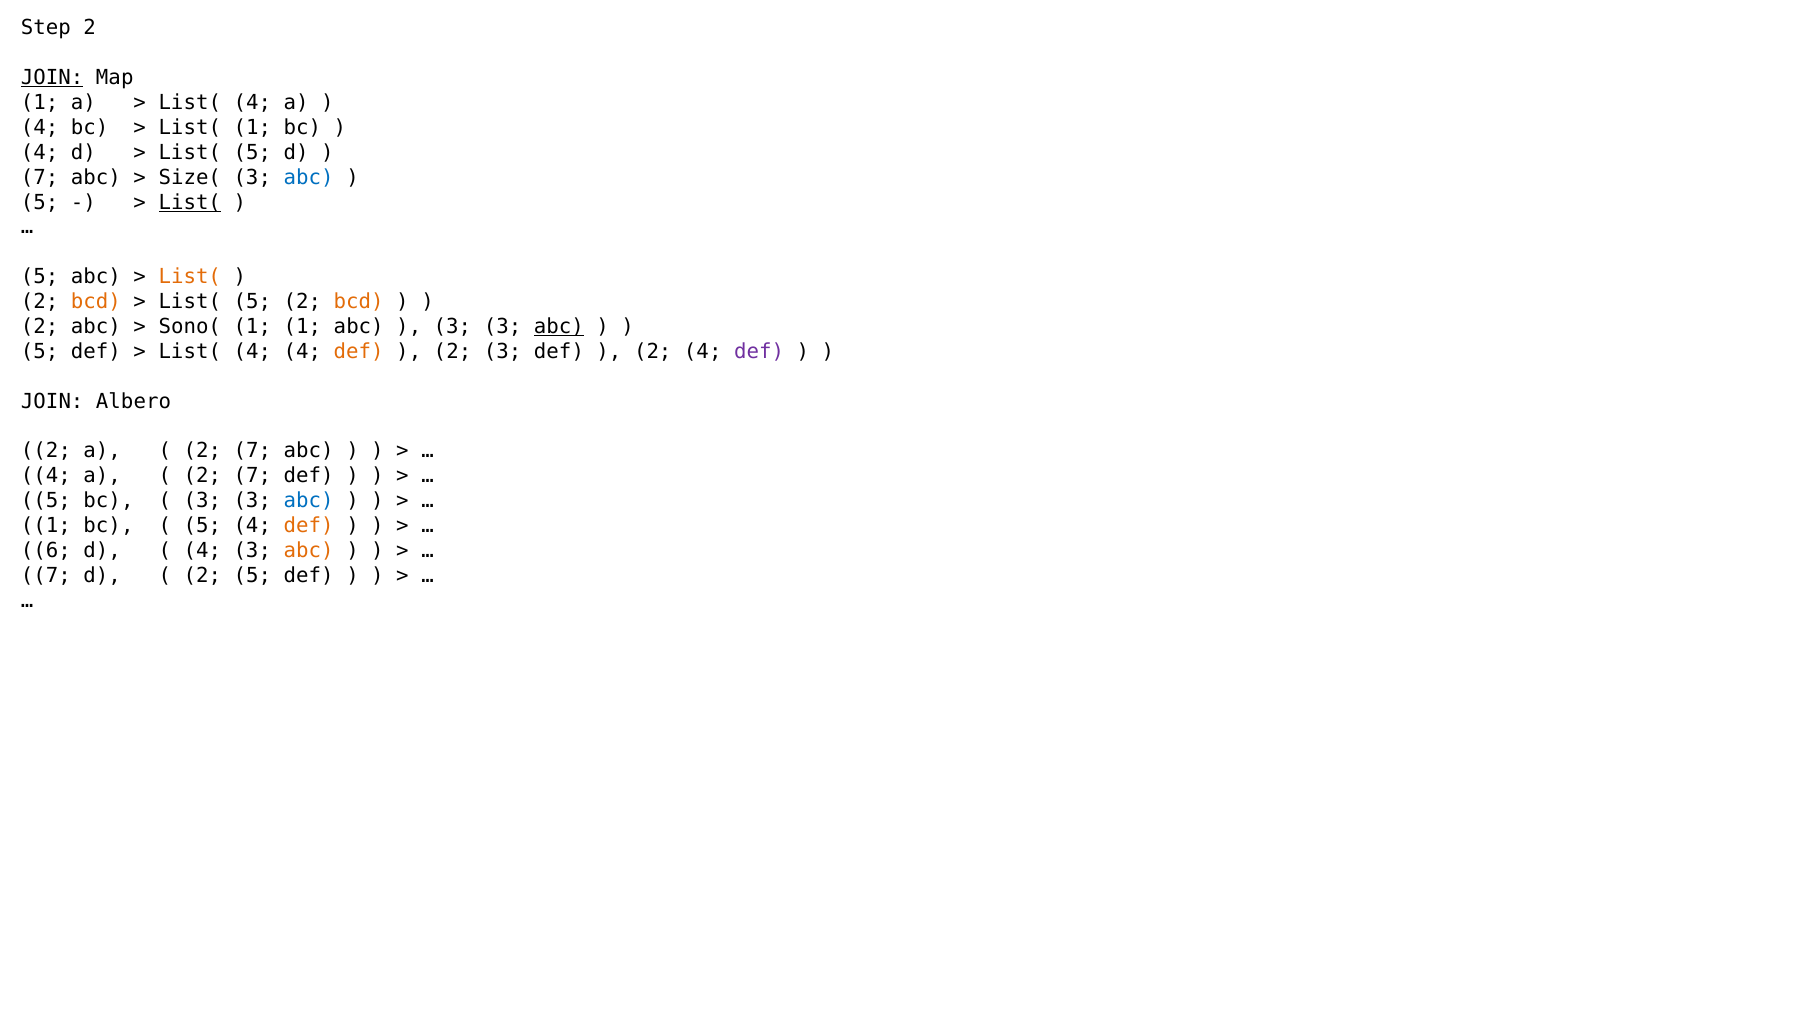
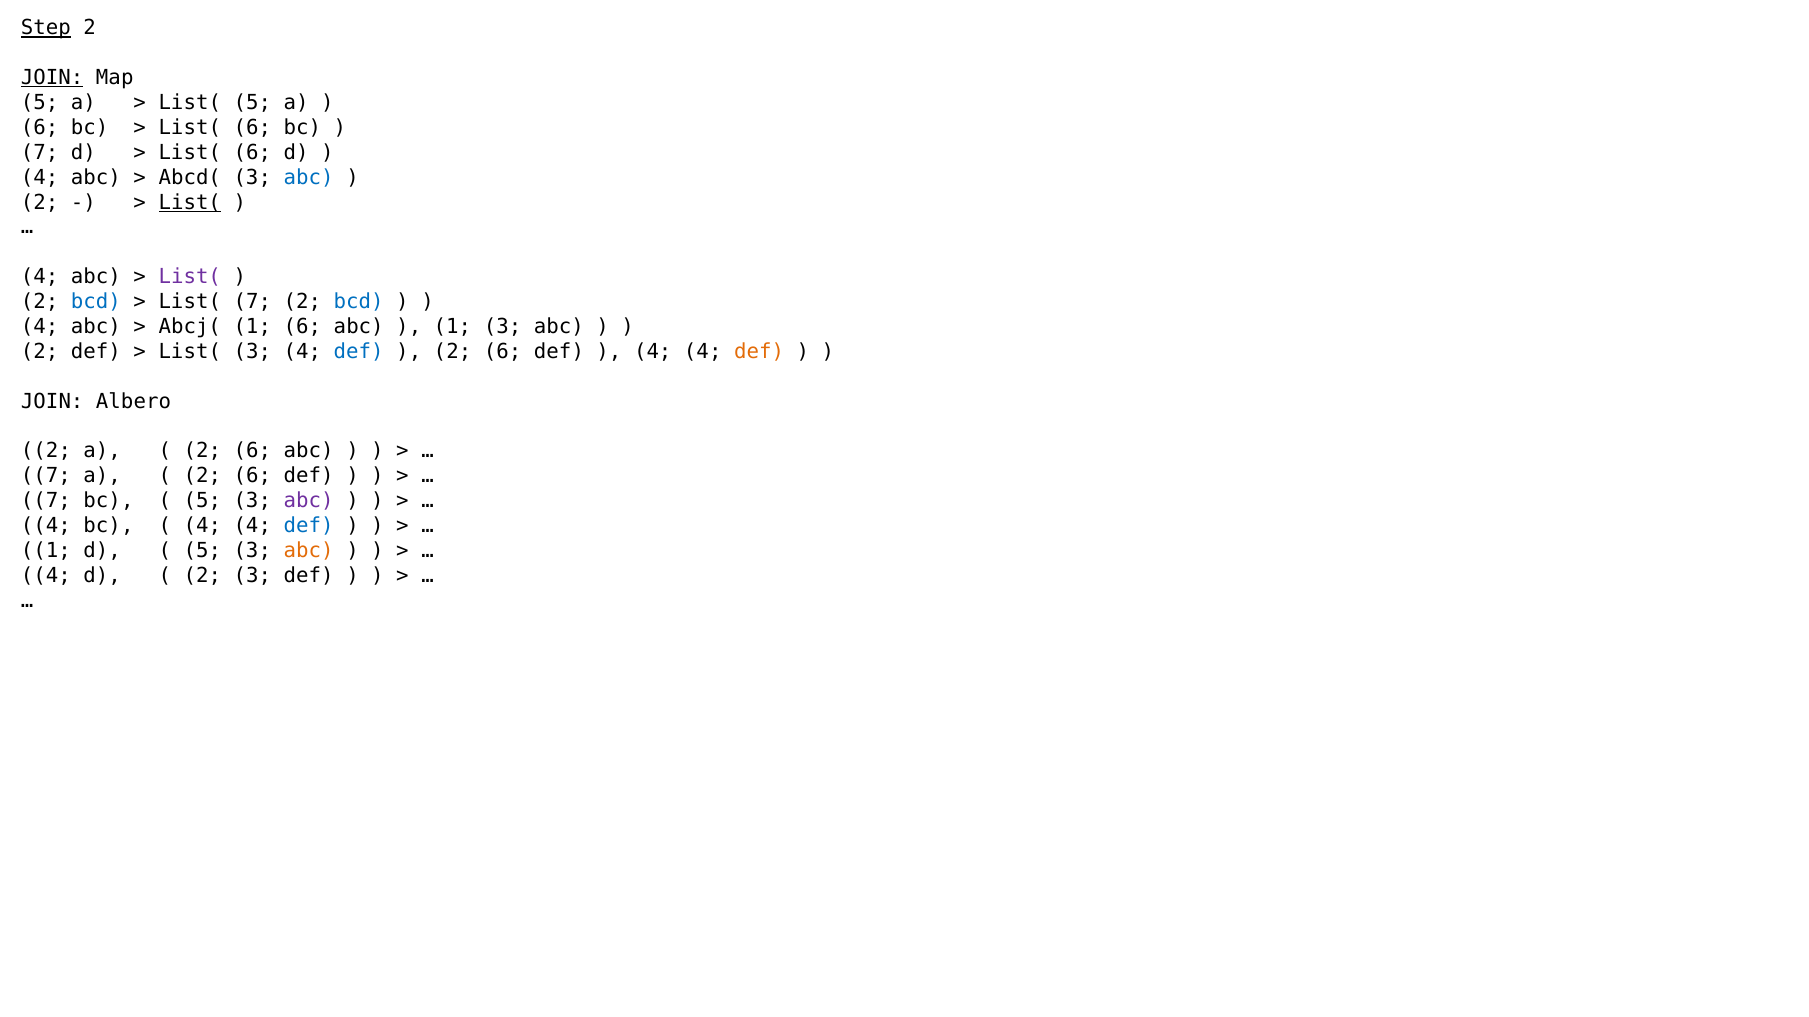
Step underline: none -> present
1 at (40, 103): 1 -> 5
4 at (252, 103): 4 -> 5
4 at (40, 128): 4 -> 6
1 at (252, 128): 1 -> 6
4 at (40, 153): 4 -> 7
5 at (252, 153): 5 -> 6
7 at (40, 177): 7 -> 4
Size(: Size( -> Abcd(
5 at (40, 202): 5 -> 2
5 at (40, 277): 5 -> 4
List( at (190, 277) colour: orange -> purple
bcd at (96, 302) colour: orange -> blue
5 at (252, 302): 5 -> 7
bcd at (359, 302) colour: orange -> blue
2 at (40, 327): 2 -> 4
Sono(: Sono( -> Abcj(
1 1: 1 -> 6
3 at (452, 327): 3 -> 1
abc at (559, 327) underline: present -> none
5 at (40, 352): 5 -> 2
4 at (252, 352): 4 -> 3
def at (359, 352) colour: orange -> blue
3 at (503, 352): 3 -> 6
2 at (653, 352): 2 -> 4
def at (759, 352) colour: purple -> orange
7 at (252, 451): 7 -> 6
4 at (46, 476): 4 -> 7
7 at (252, 476): 7 -> 6
5 at (46, 501): 5 -> 7
3 at (202, 501): 3 -> 5
abc at (309, 501) colour: blue -> purple
1 at (46, 526): 1 -> 4
5 at (202, 526): 5 -> 4
def at (309, 526) colour: orange -> blue
6 at (46, 551): 6 -> 1
4 at (202, 551): 4 -> 5
7 at (46, 576): 7 -> 4
2 5: 5 -> 3
